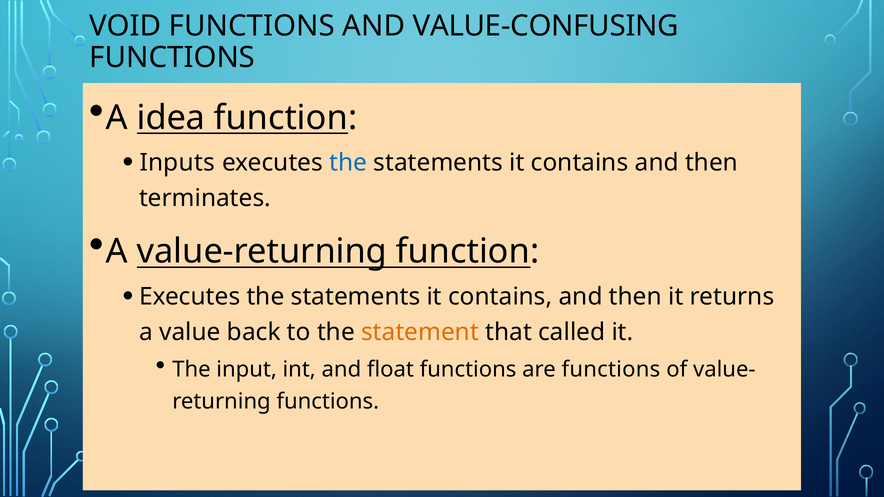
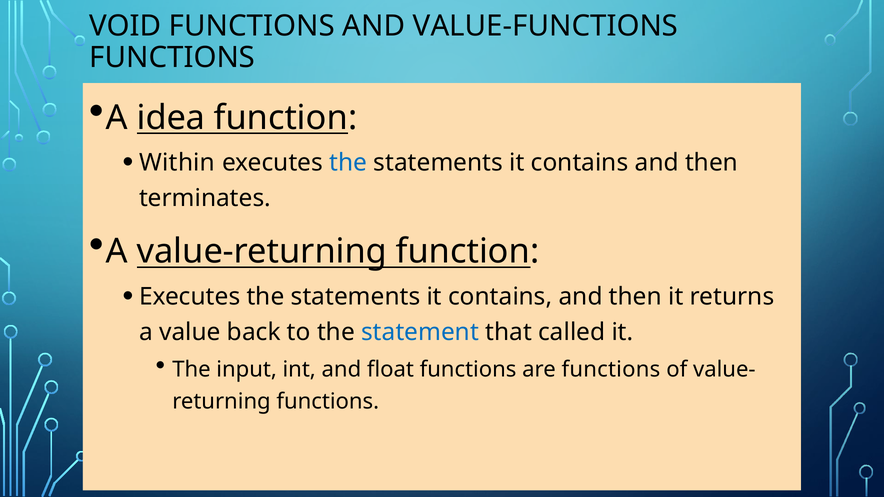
VALUE-CONFUSING: VALUE-CONFUSING -> VALUE-FUNCTIONS
Inputs: Inputs -> Within
statement colour: orange -> blue
